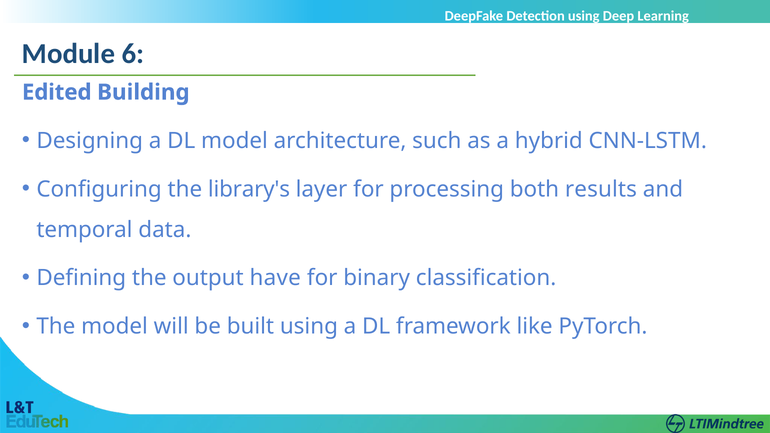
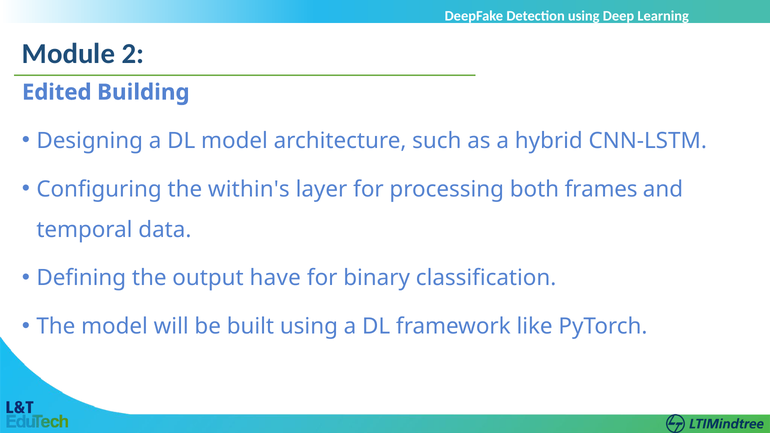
6: 6 -> 2
library's: library's -> within's
results: results -> frames
